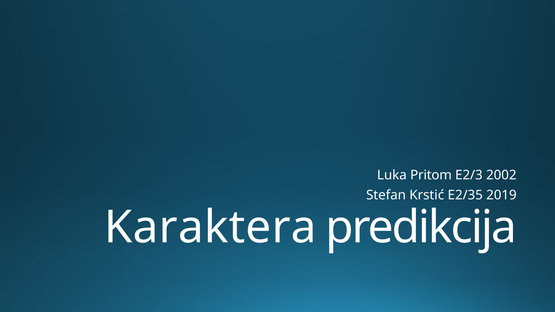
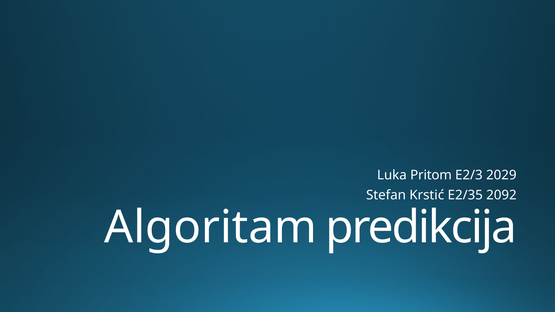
2002: 2002 -> 2029
2019: 2019 -> 2092
Karaktera: Karaktera -> Algoritam
